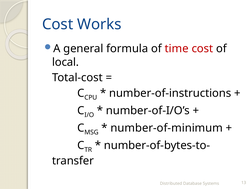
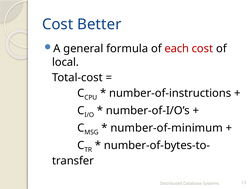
Works: Works -> Better
time: time -> each
